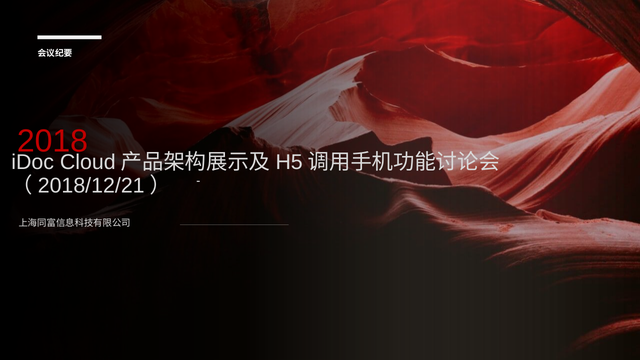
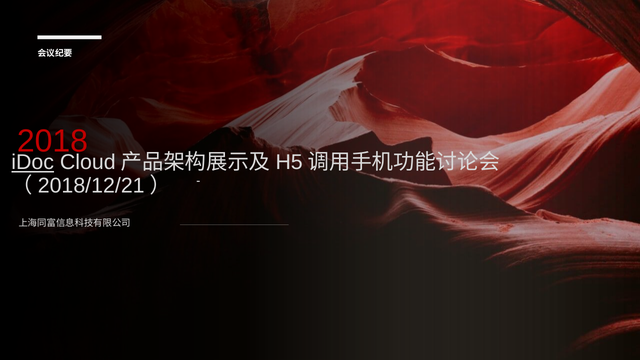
iDoc underline: none -> present
